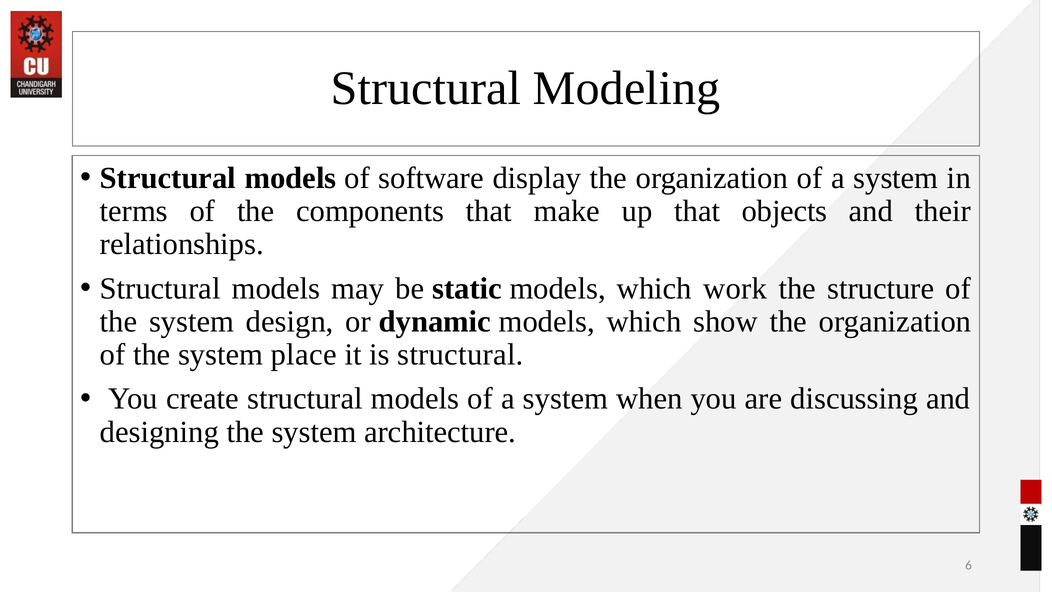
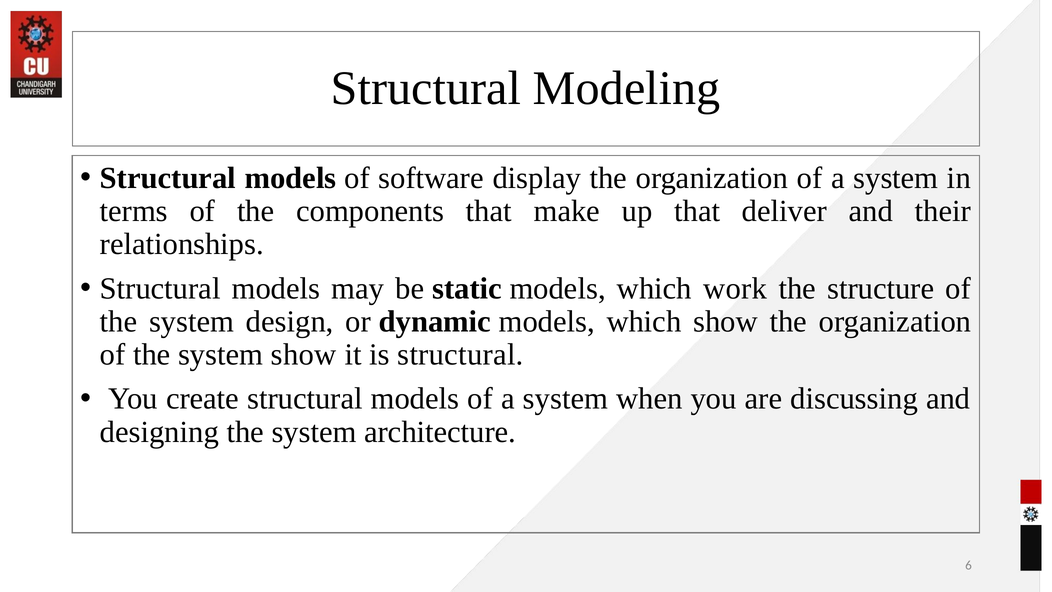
objects: objects -> deliver
system place: place -> show
